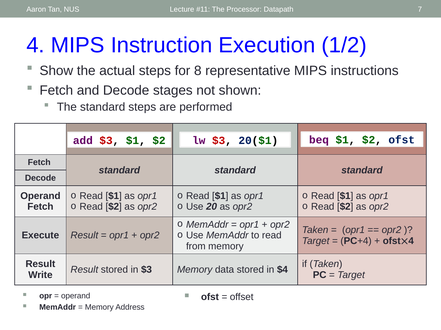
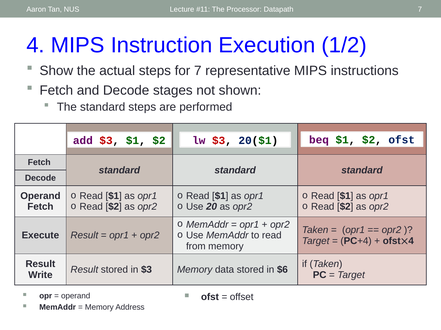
for 8: 8 -> 7
$4: $4 -> $6
